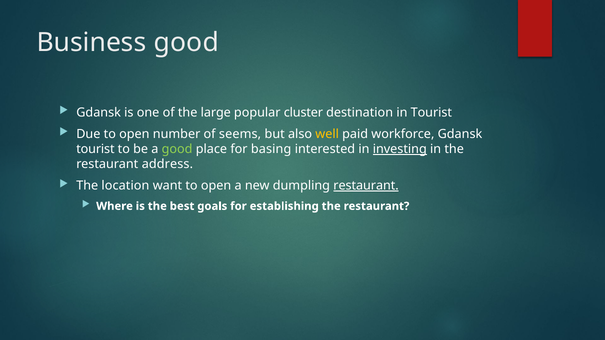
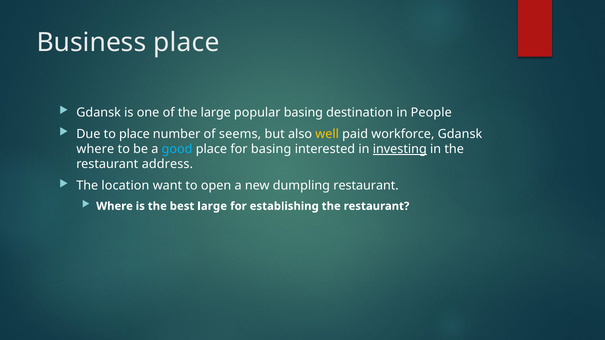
Business good: good -> place
popular cluster: cluster -> basing
in Tourist: Tourist -> People
Due to open: open -> place
tourist at (95, 149): tourist -> where
good at (177, 149) colour: light green -> light blue
restaurant at (366, 186) underline: present -> none
best goals: goals -> large
